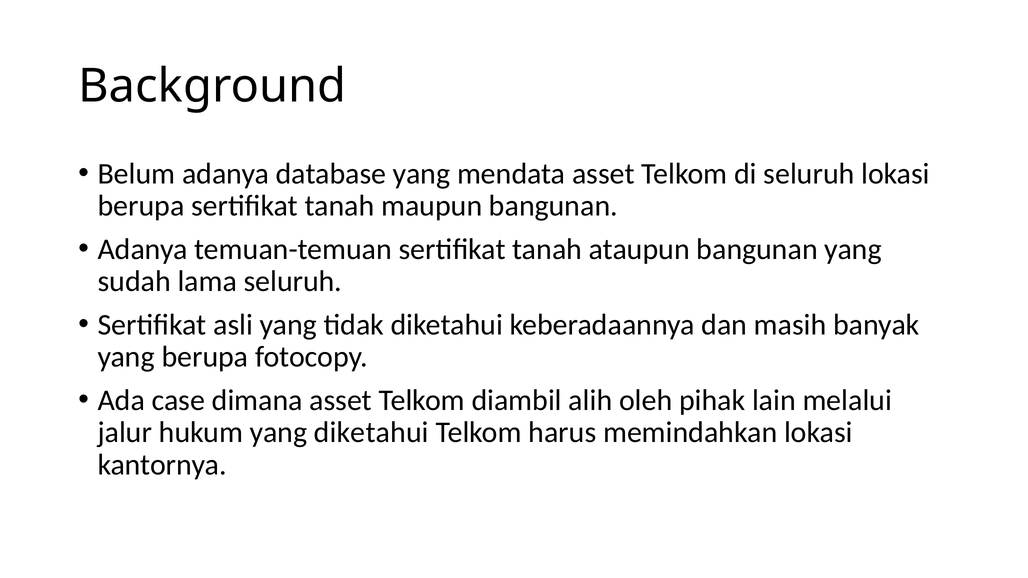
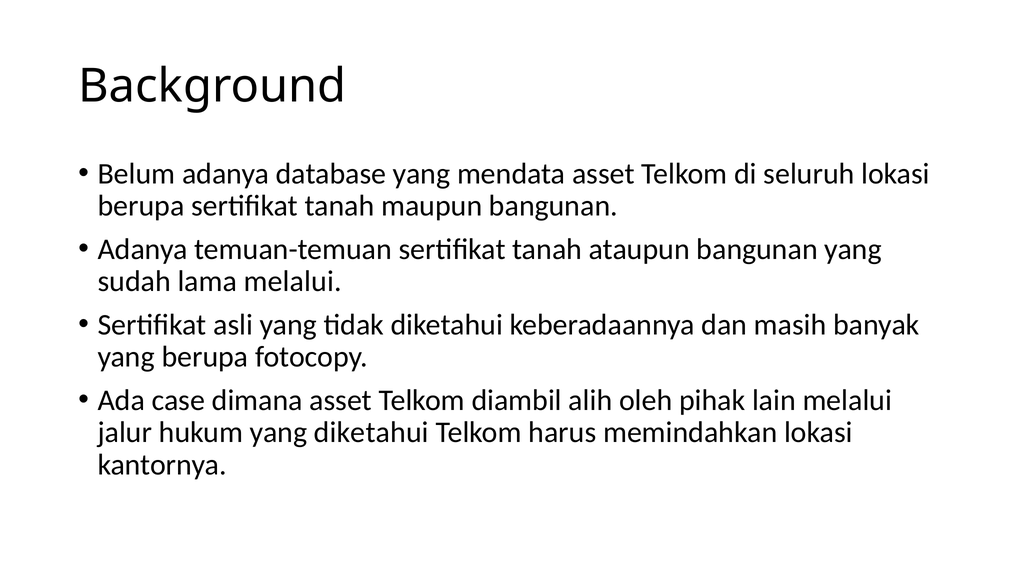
lama seluruh: seluruh -> melalui
